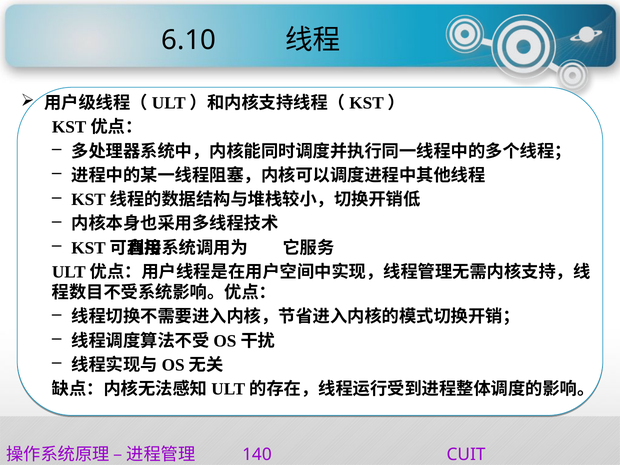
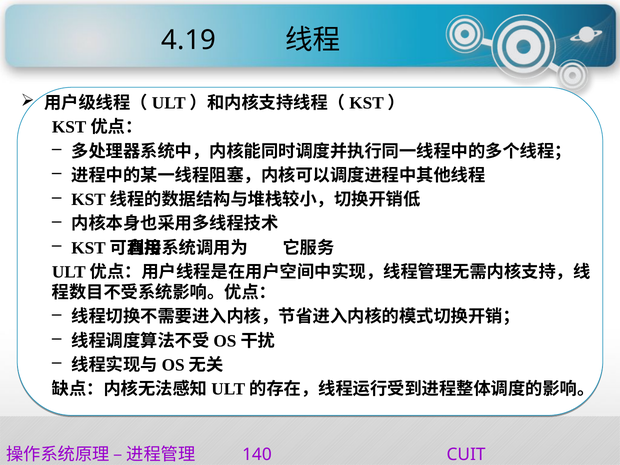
6.10: 6.10 -> 4.19
